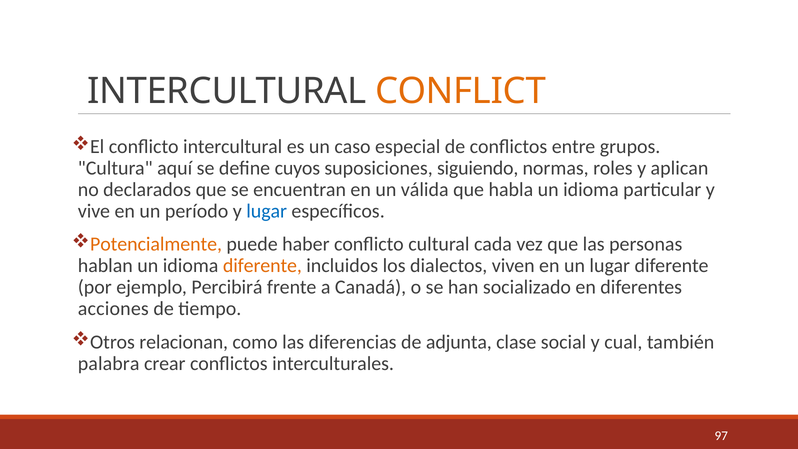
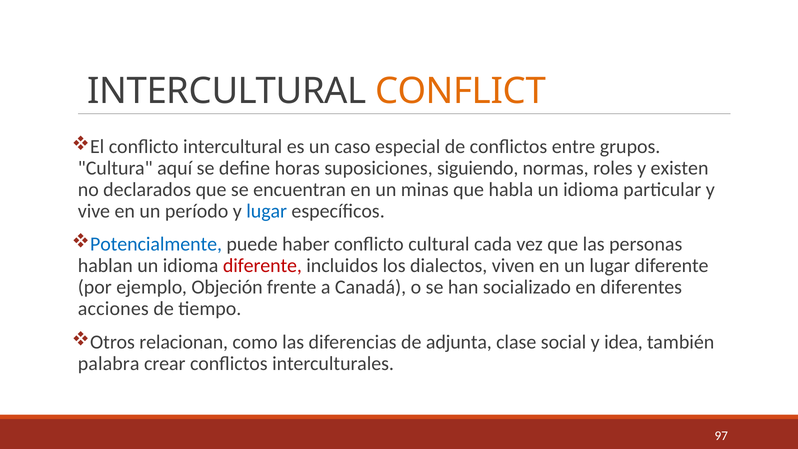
cuyos: cuyos -> horas
aplican: aplican -> existen
válida: válida -> minas
Potencialmente colour: orange -> blue
diferente at (262, 266) colour: orange -> red
Percibirá: Percibirá -> Objeción
cual: cual -> idea
